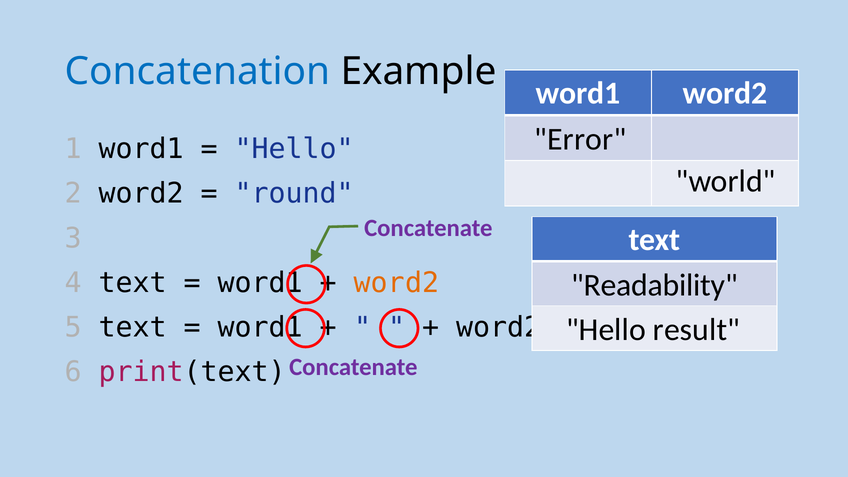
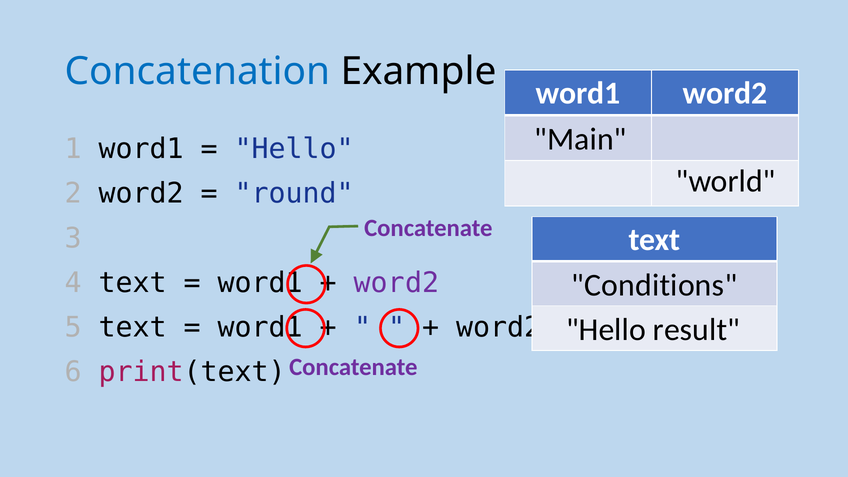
Error: Error -> Main
word2 at (396, 283) colour: orange -> purple
Readability: Readability -> Conditions
